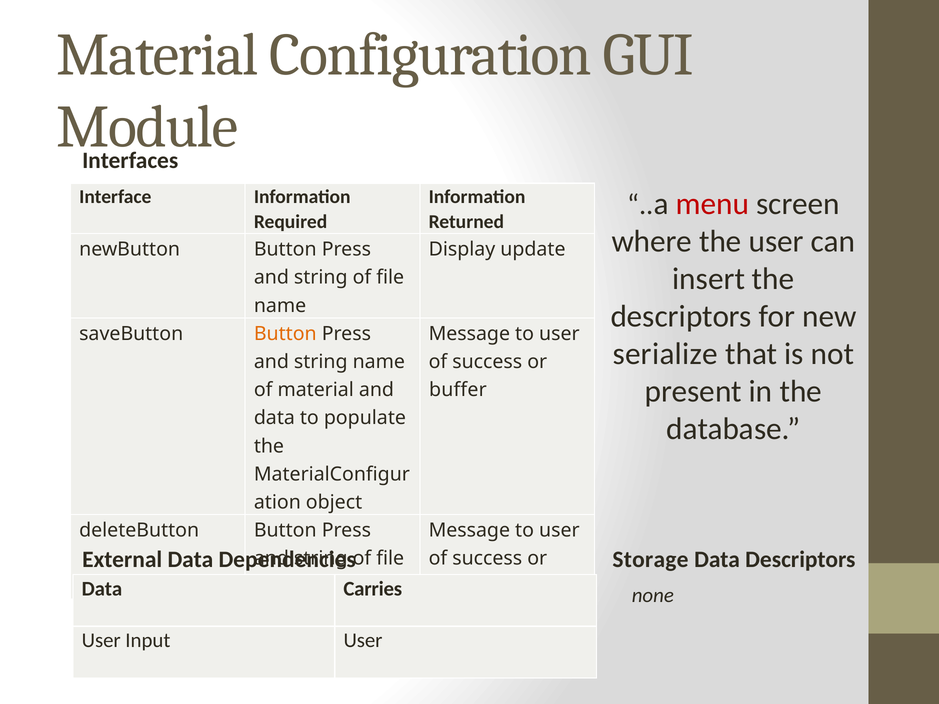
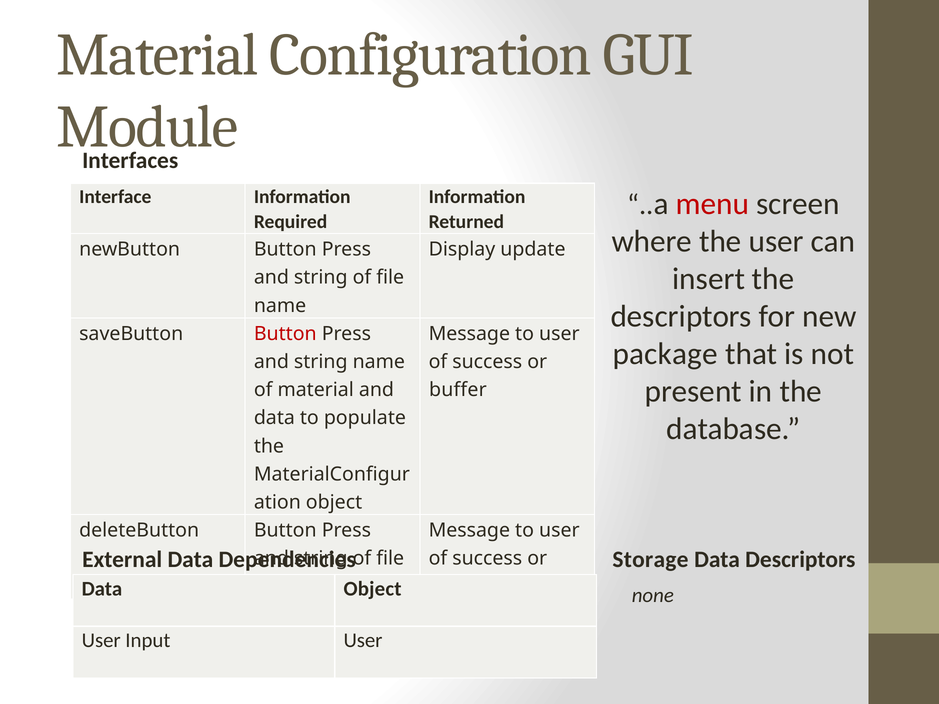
Button at (285, 334) colour: orange -> red
serialize: serialize -> package
Data Carries: Carries -> Object
